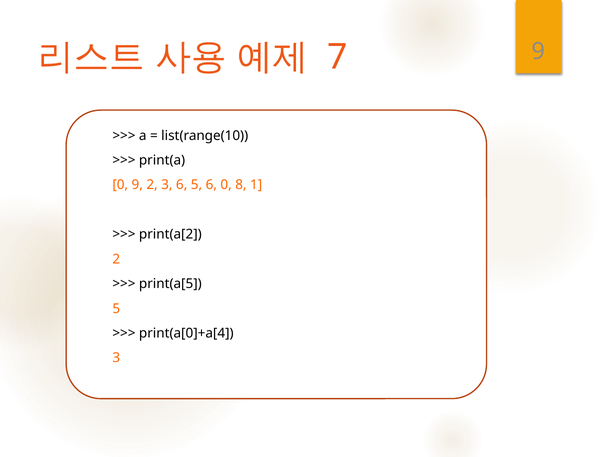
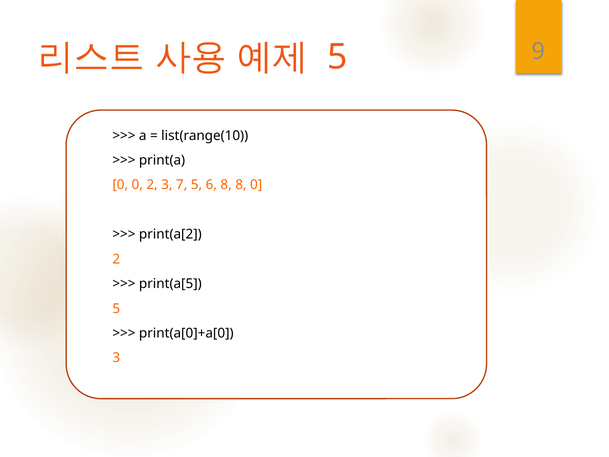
7 at (337, 57): 7 -> 5
0 9: 9 -> 0
3 6: 6 -> 7
6 0: 0 -> 8
8 1: 1 -> 0
print(a[0]+a[4: print(a[0]+a[4 -> print(a[0]+a[0
